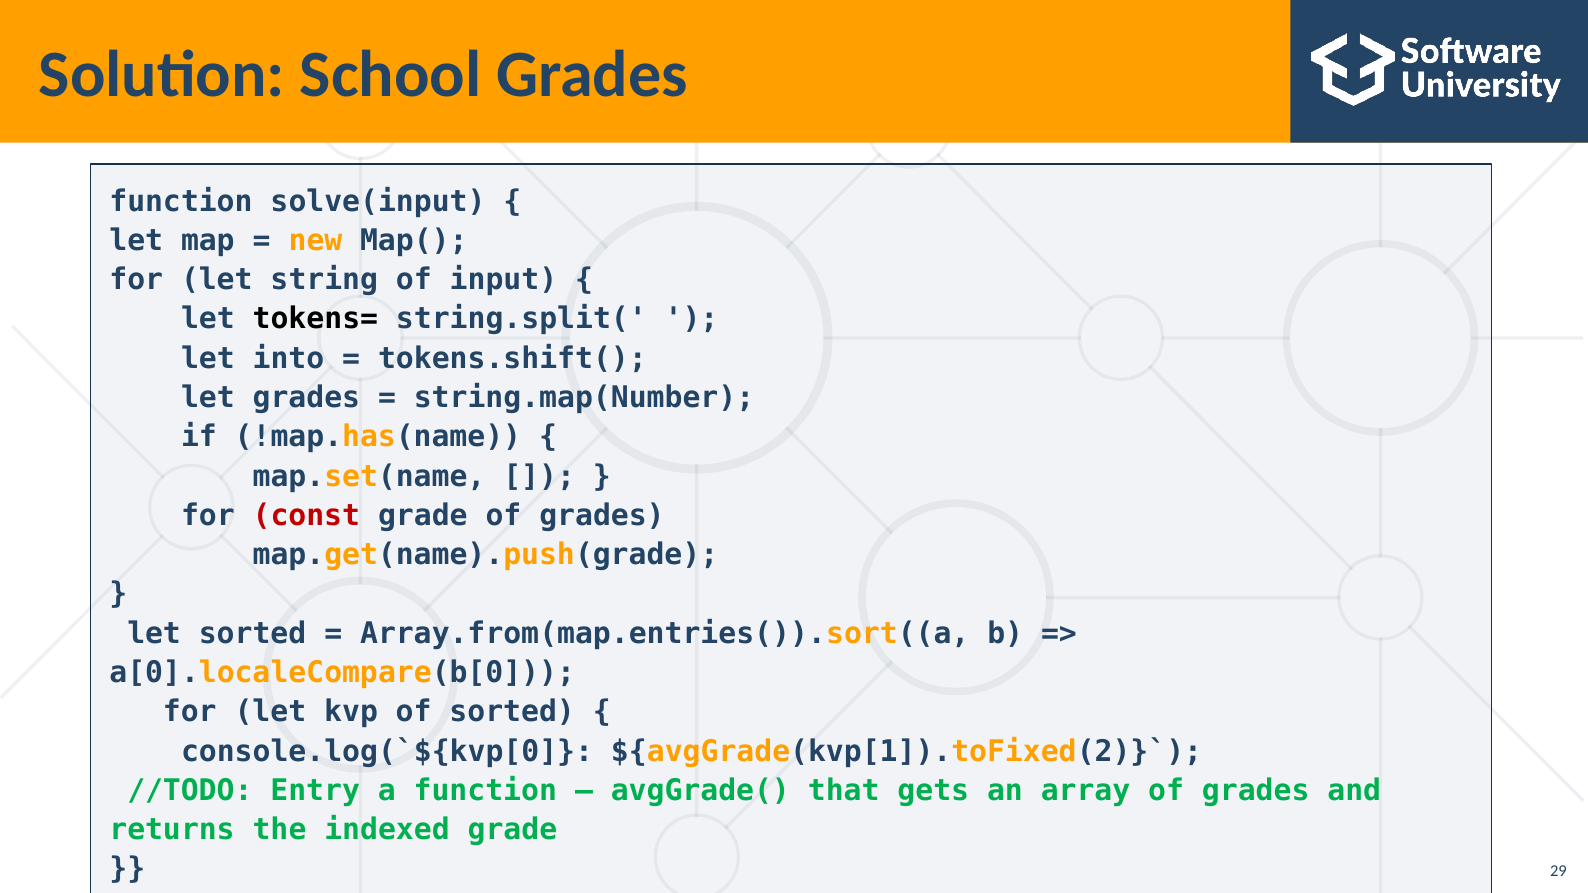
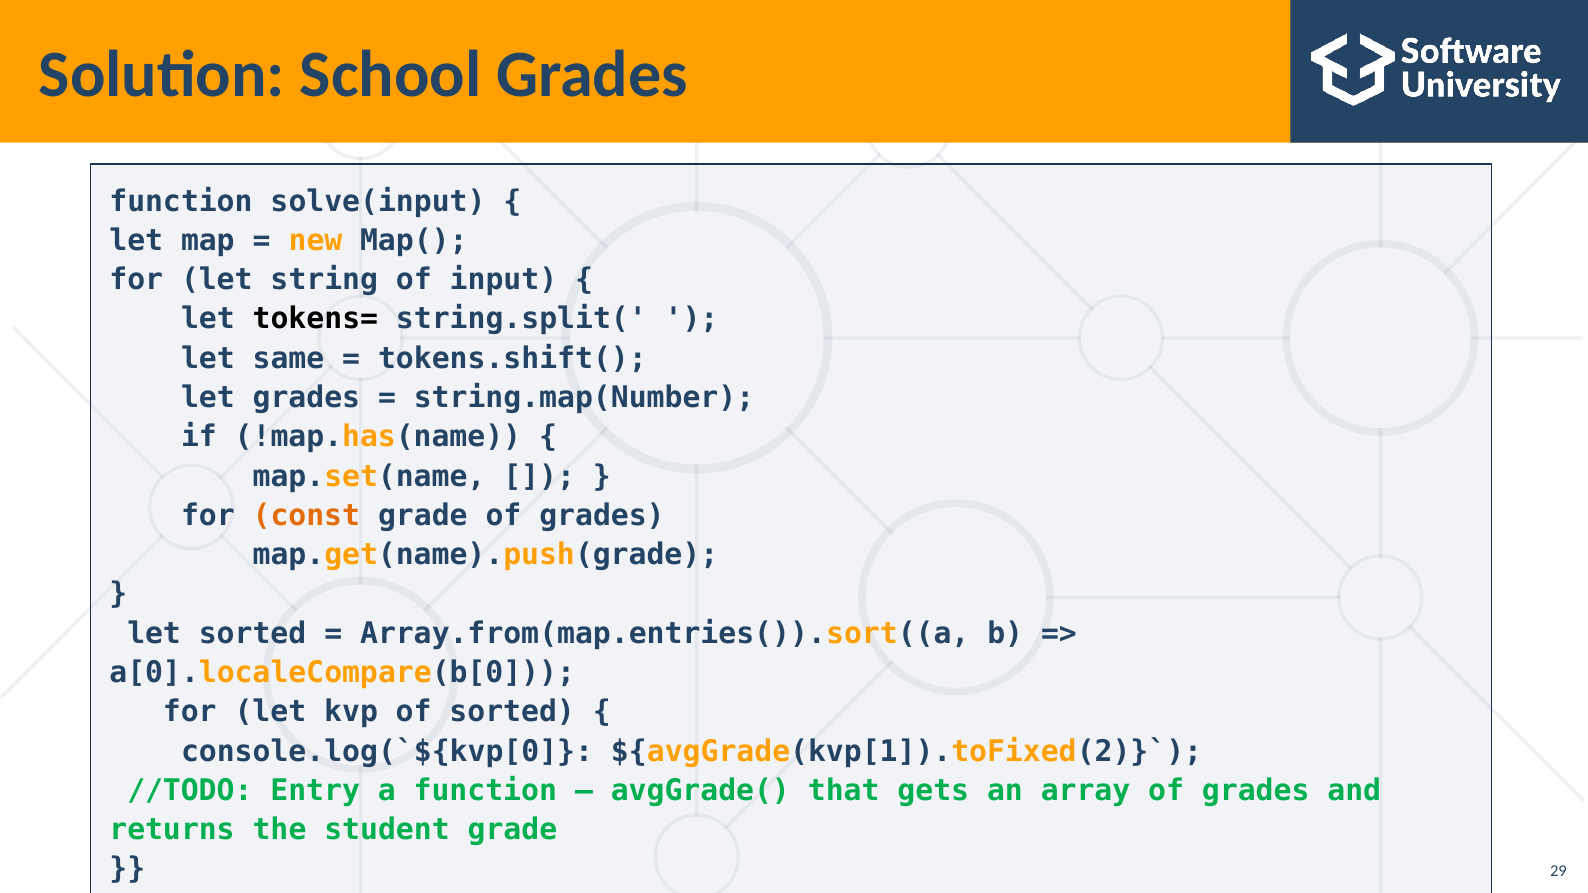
into: into -> same
const colour: red -> orange
indexed: indexed -> student
